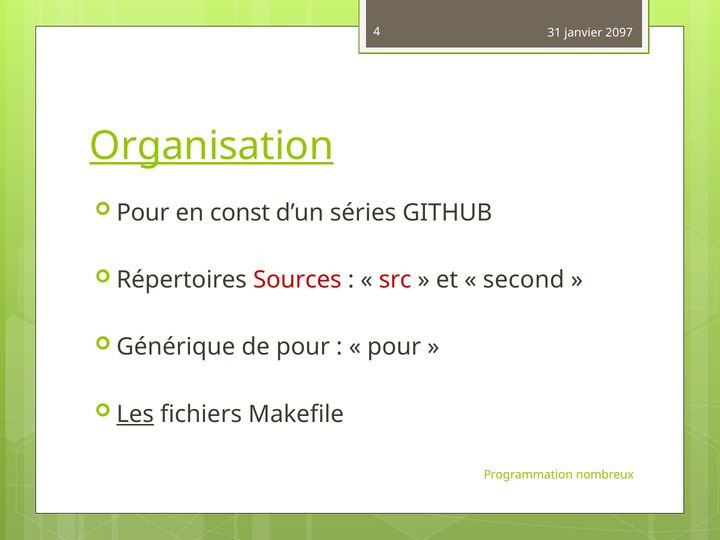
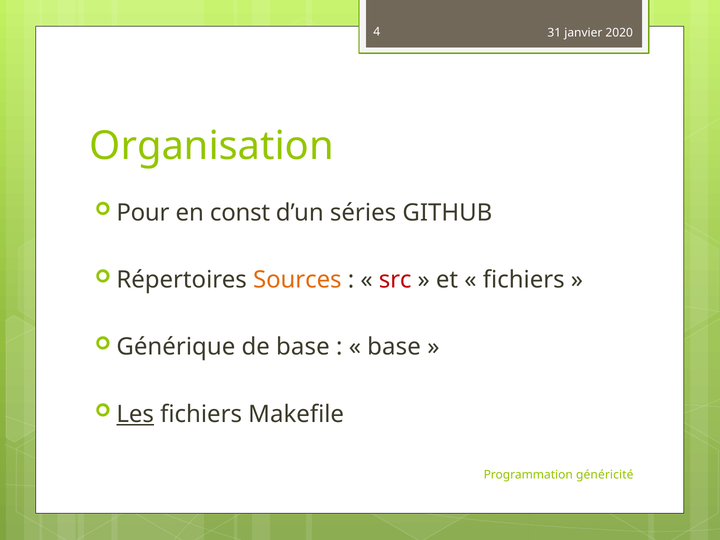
2097: 2097 -> 2020
Organisation underline: present -> none
Sources colour: red -> orange
second at (524, 280): second -> fichiers
de pour: pour -> base
pour at (394, 347): pour -> base
nombreux: nombreux -> généricité
